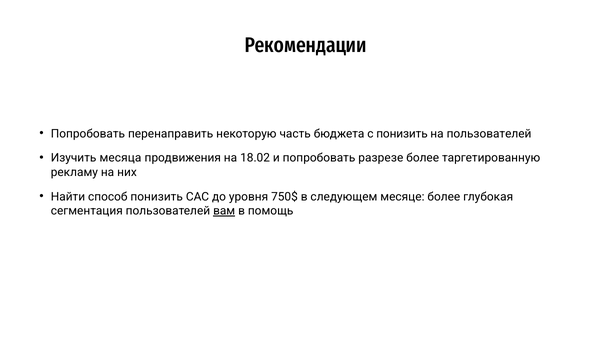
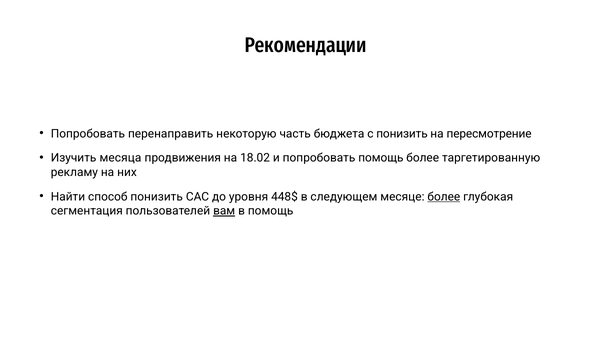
на пользователей: пользователей -> пересмотрение
попробовать разрезе: разрезе -> помощь
750$: 750$ -> 448$
более at (444, 197) underline: none -> present
